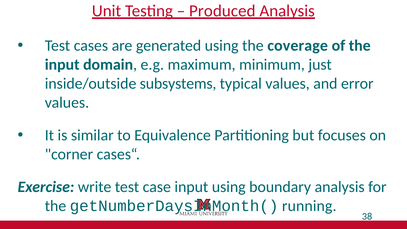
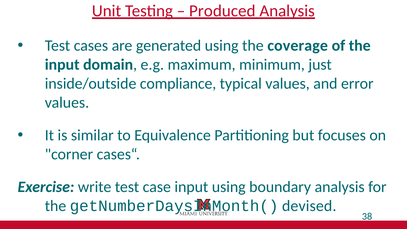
subsystems: subsystems -> compliance
running: running -> devised
